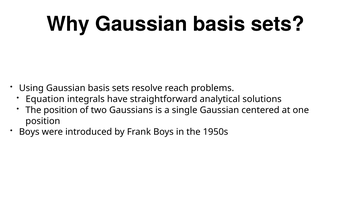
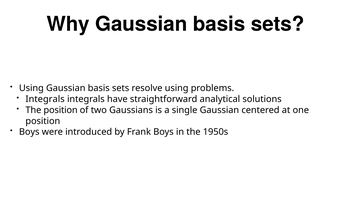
resolve reach: reach -> using
Equation at (45, 99): Equation -> Integrals
